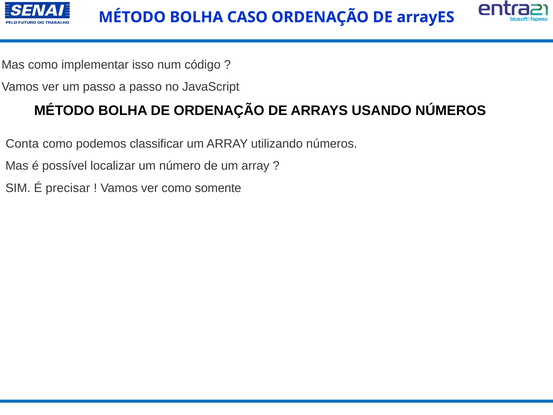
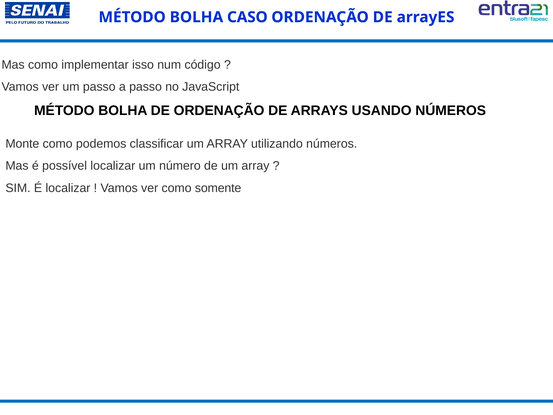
Conta: Conta -> Monte
É precisar: precisar -> localizar
